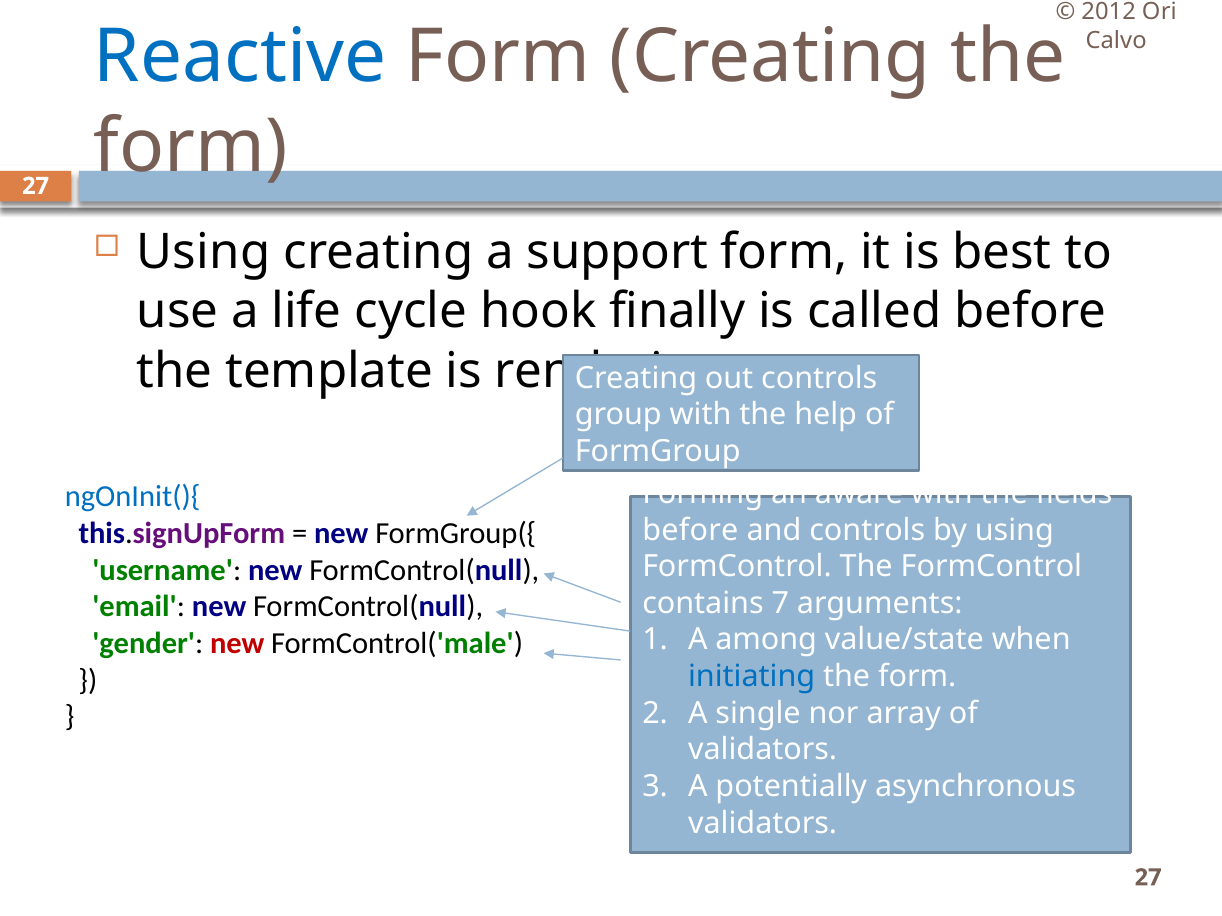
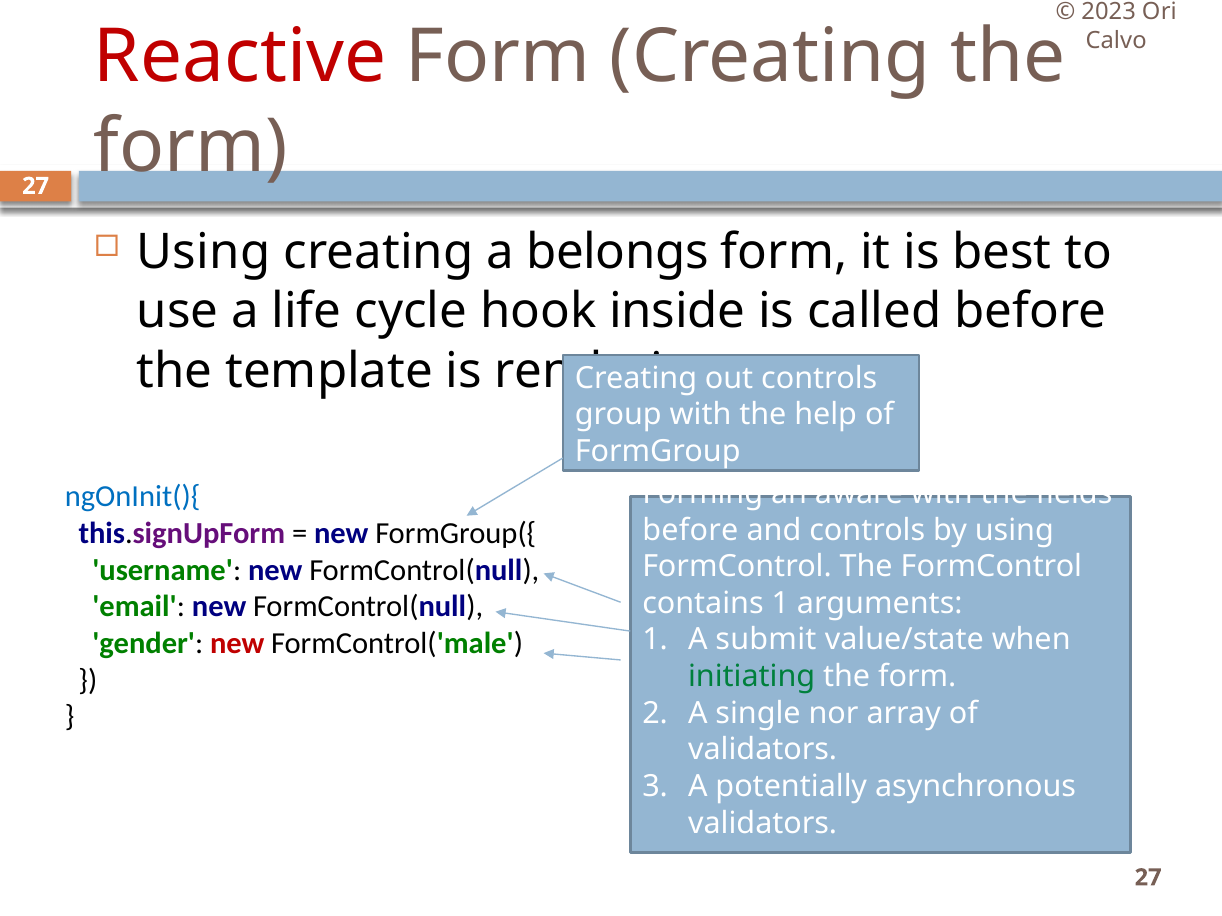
2012: 2012 -> 2023
Reactive colour: blue -> red
support: support -> belongs
finally: finally -> inside
contains 7: 7 -> 1
among: among -> submit
initiating colour: blue -> green
